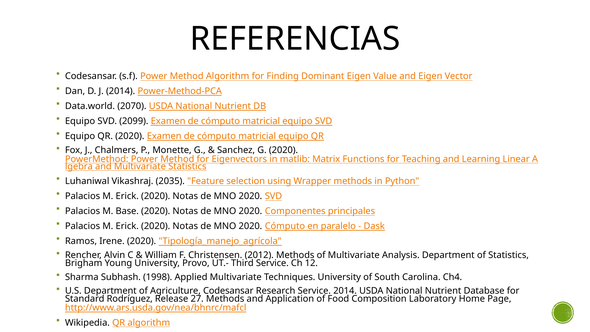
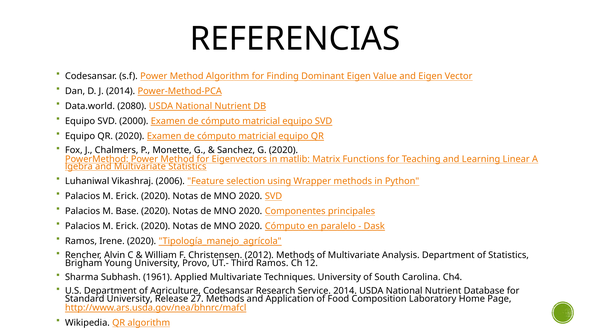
2070: 2070 -> 2080
2099: 2099 -> 2000
2035: 2035 -> 2006
Third Service: Service -> Ramos
1998: 1998 -> 1961
Standard Rodríguez: Rodríguez -> University
